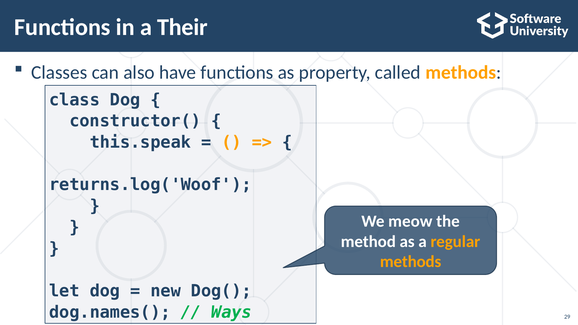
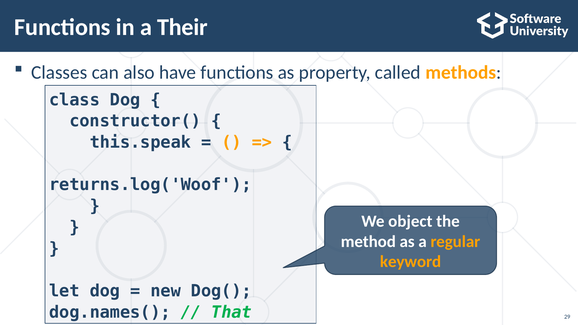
meow: meow -> object
methods at (411, 262): methods -> keyword
Ways: Ways -> That
